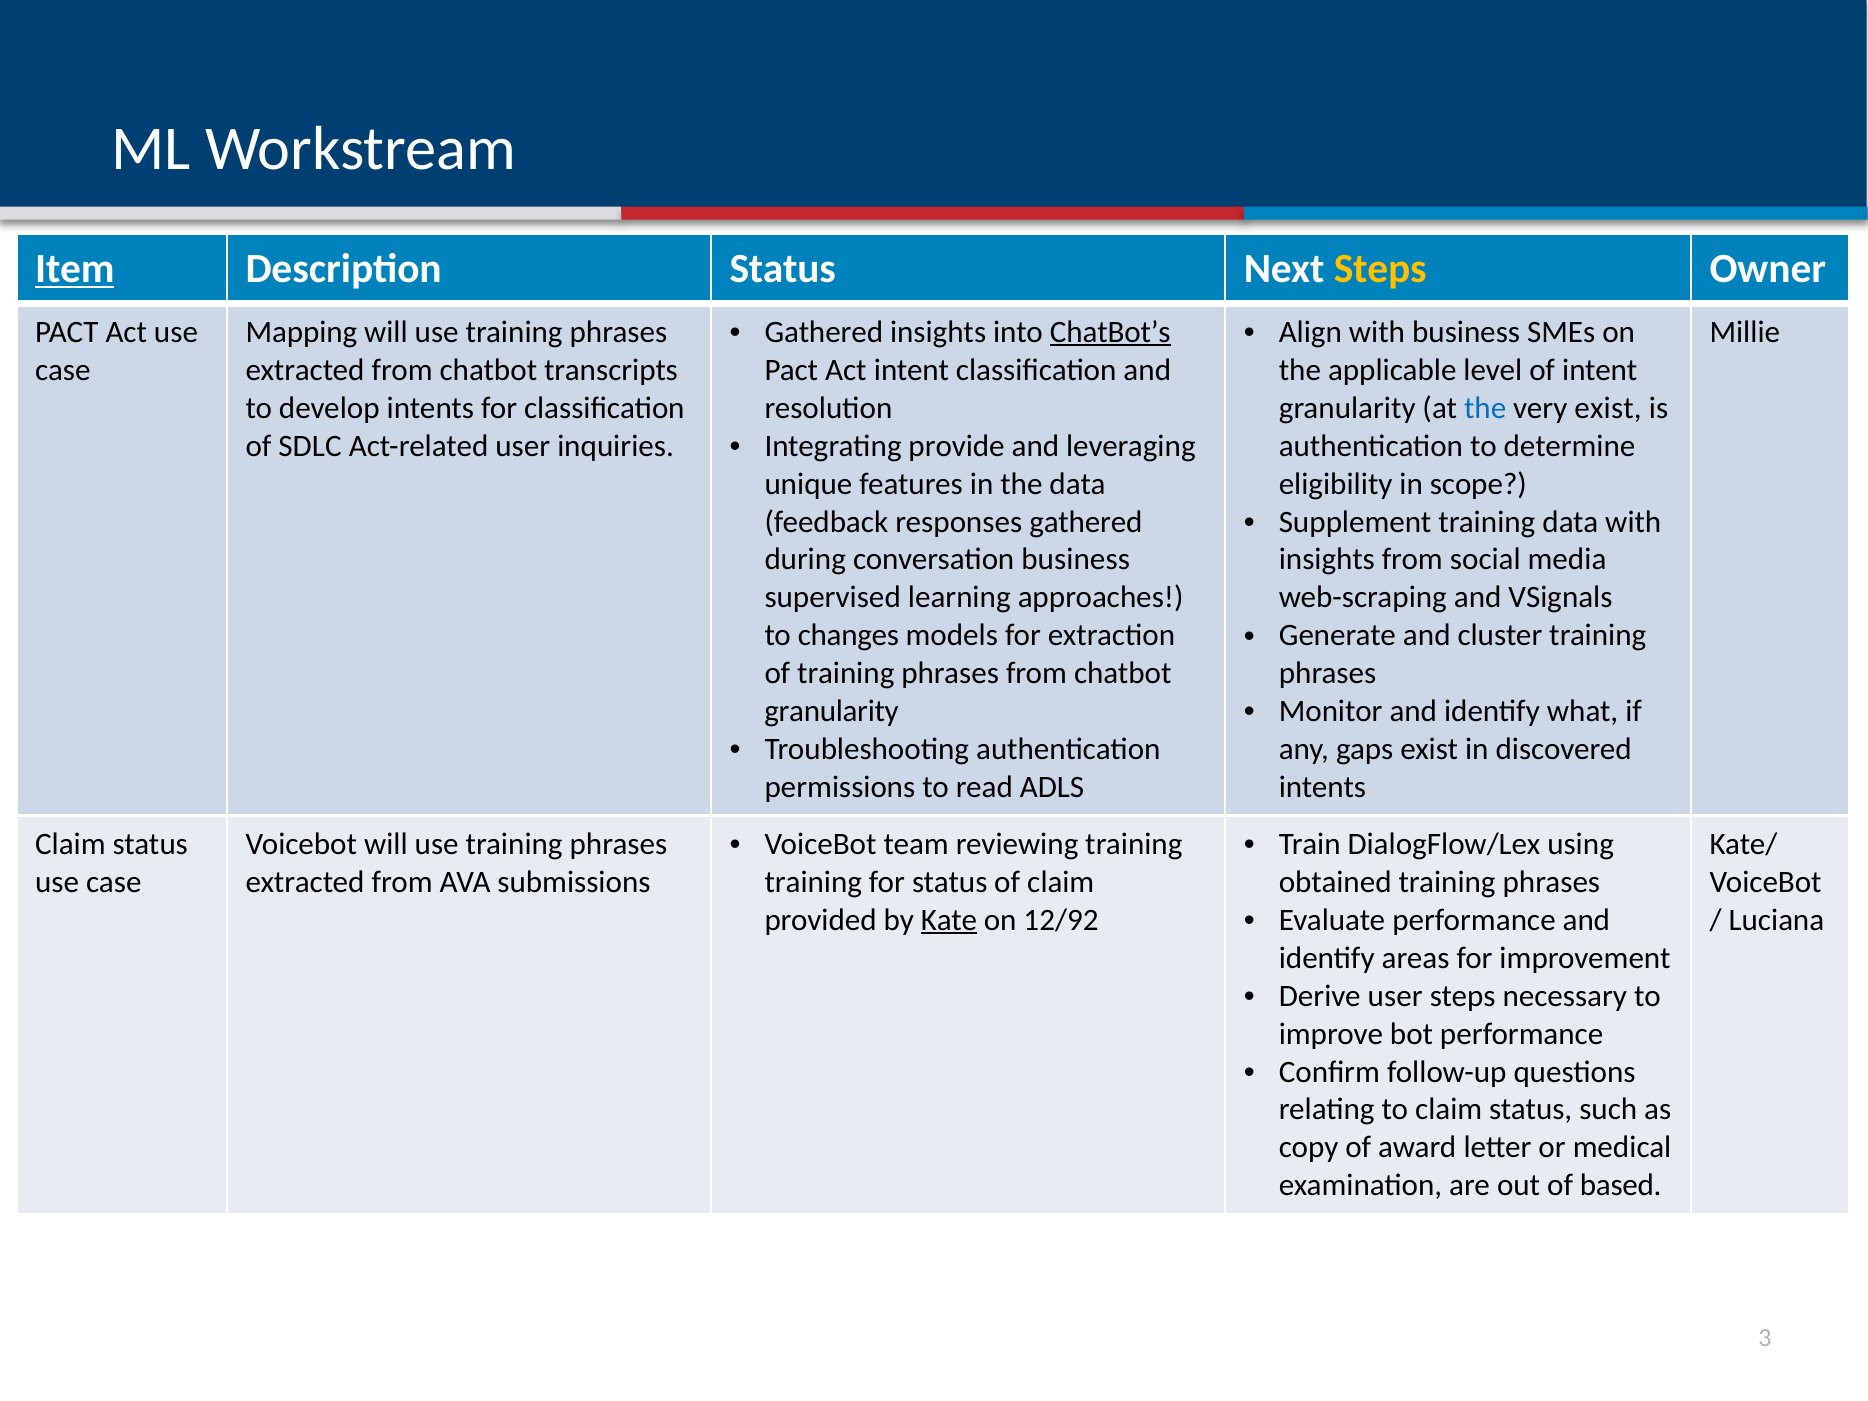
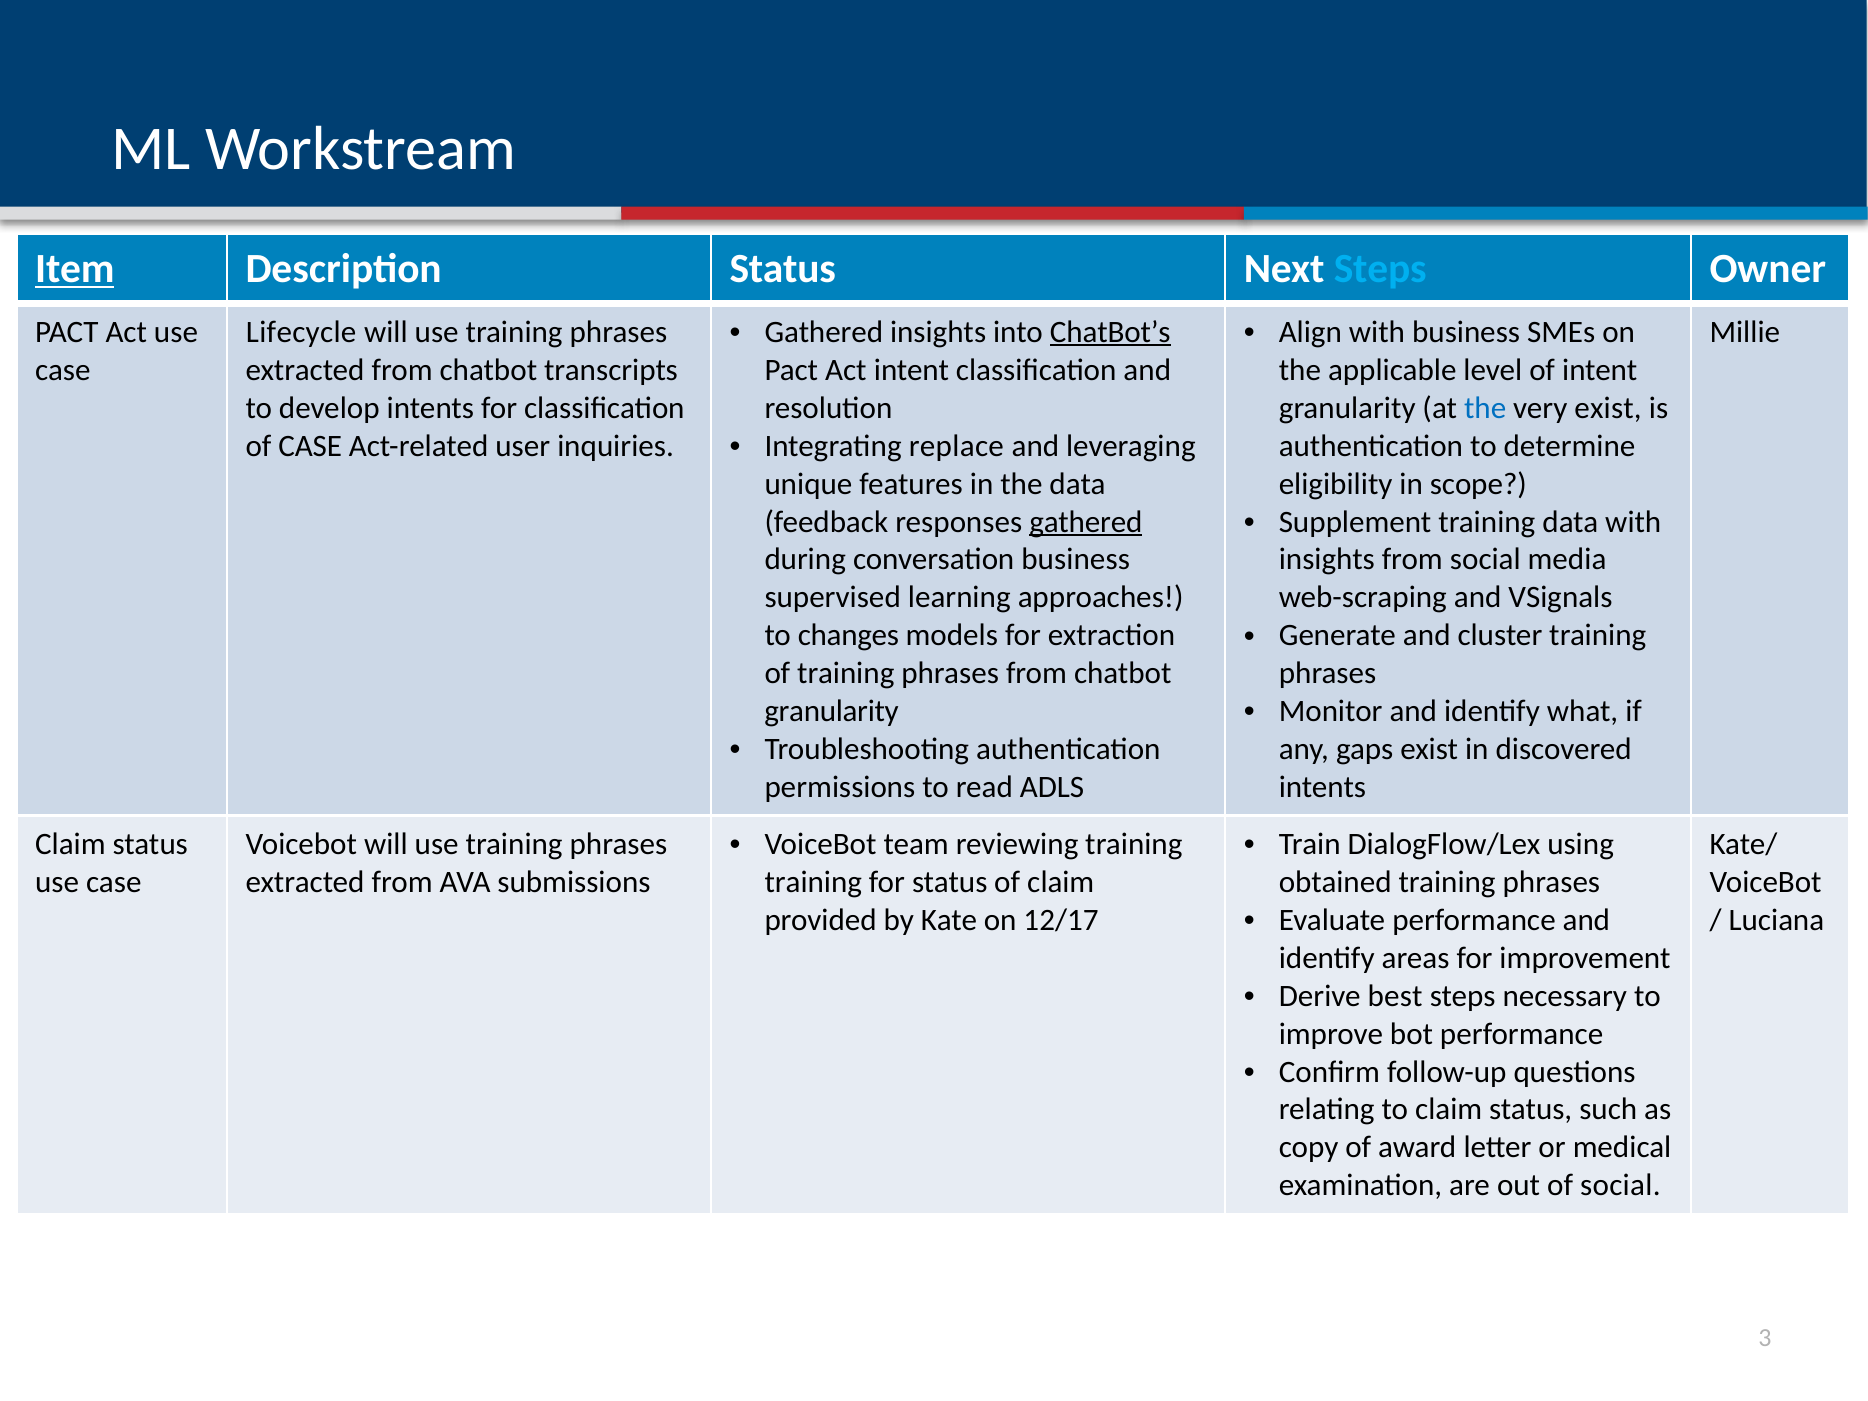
Steps at (1380, 269) colour: yellow -> light blue
Mapping: Mapping -> Lifecycle
provide: provide -> replace
of SDLC: SDLC -> CASE
gathered at (1086, 522) underline: none -> present
Kate underline: present -> none
12/92: 12/92 -> 12/17
Derive user: user -> best
of based: based -> social
